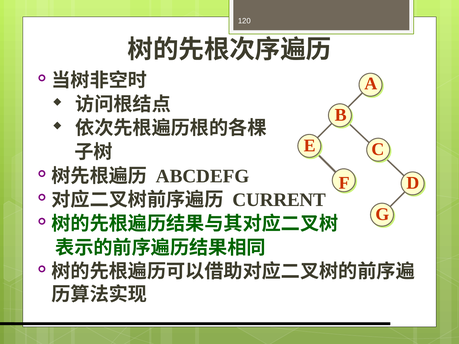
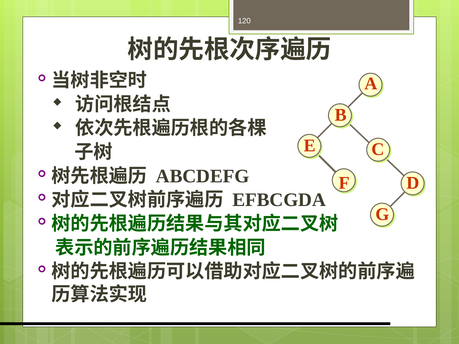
CURRENT: CURRENT -> EFBCGDA
